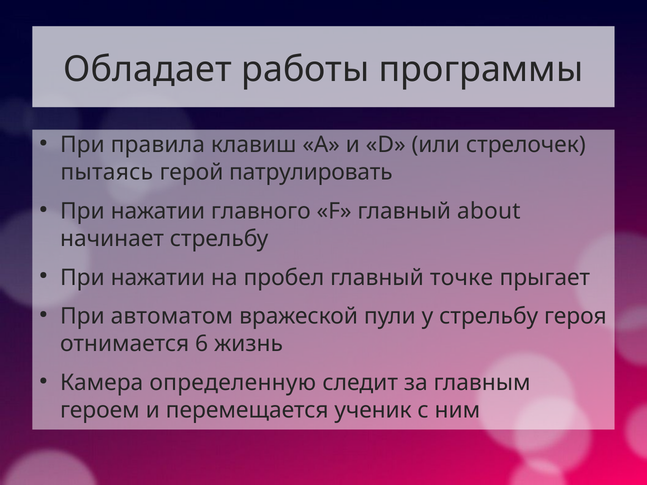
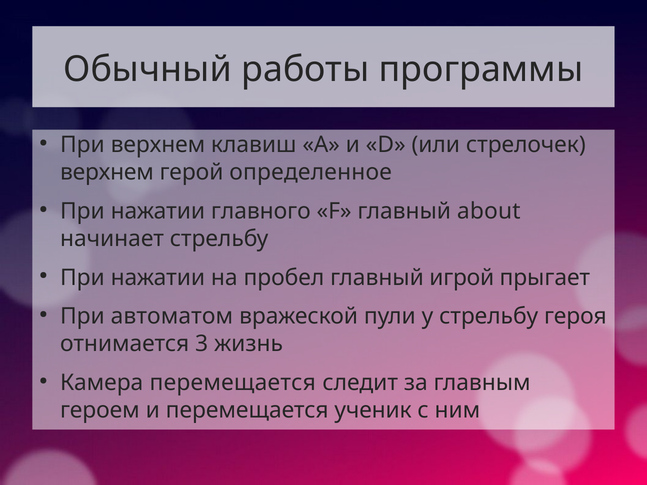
Обладает: Обладает -> Обычный
При правила: правила -> верхнем
пытаясь at (107, 172): пытаясь -> верхнем
патрулировать: патрулировать -> определенное
точке: точке -> игрой
6: 6 -> 3
Камера определенную: определенную -> перемещается
